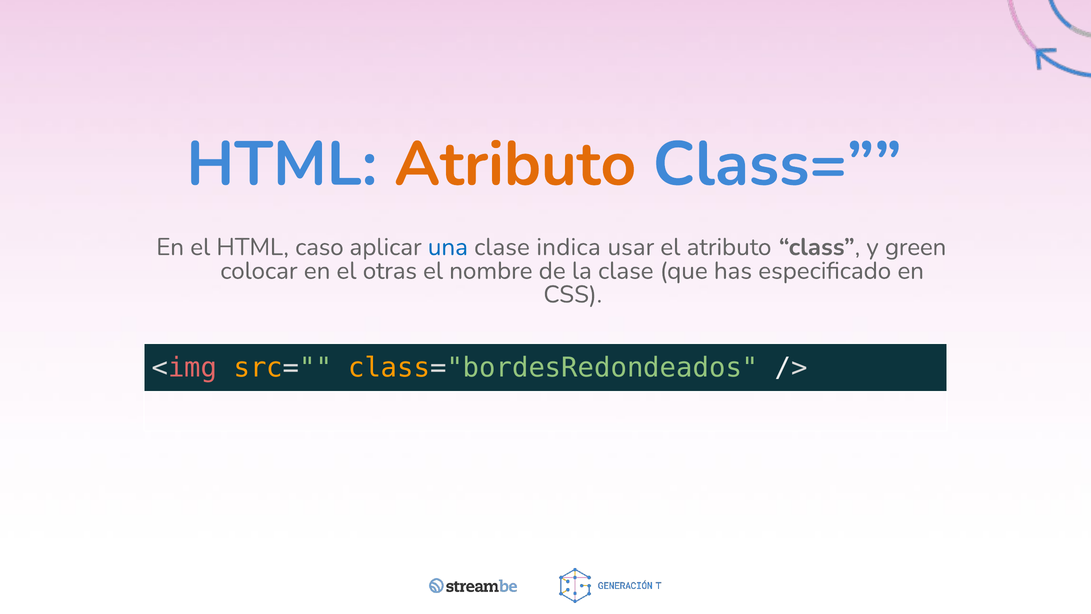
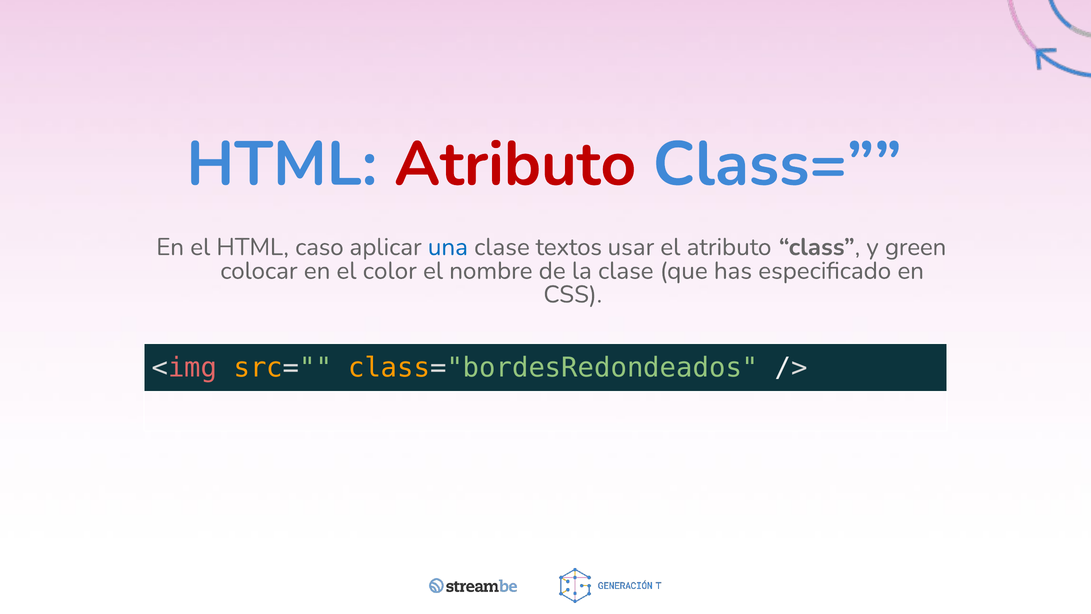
Atributo at (515, 164) colour: orange -> red
indica: indica -> textos
otras: otras -> color
